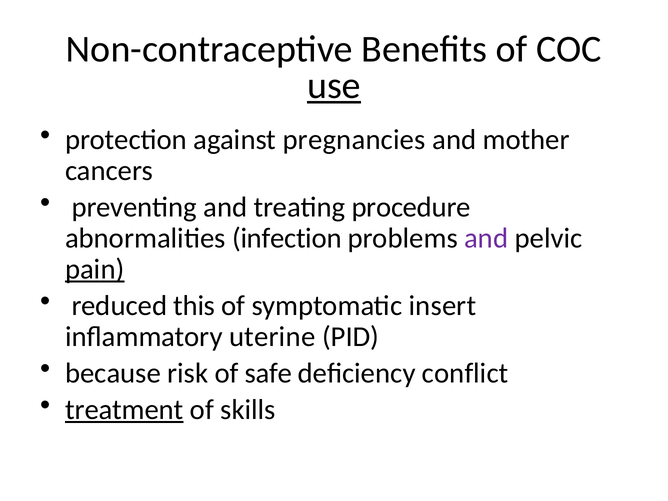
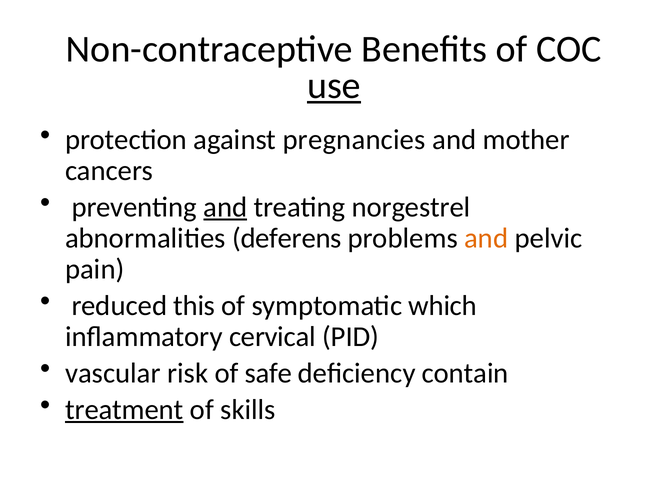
and at (225, 207) underline: none -> present
procedure: procedure -> norgestrel
infection: infection -> deferens
and at (486, 238) colour: purple -> orange
pain underline: present -> none
insert: insert -> which
uterine: uterine -> cervical
because: because -> vascular
conflict: conflict -> contain
